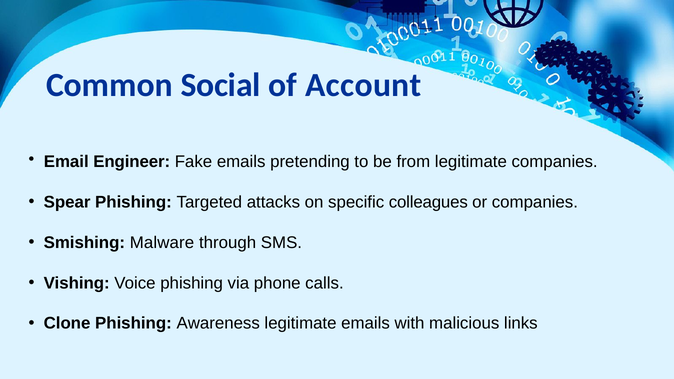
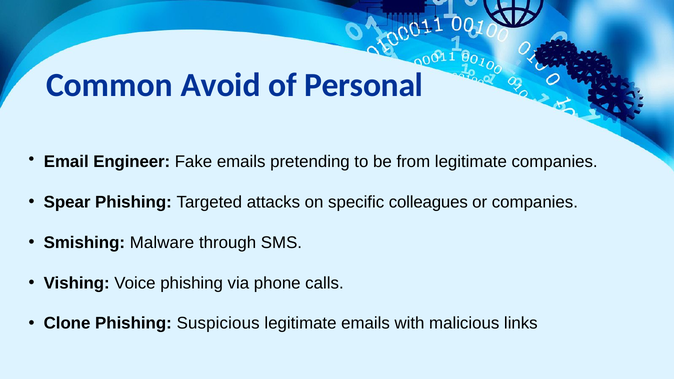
Social: Social -> Avoid
Account: Account -> Personal
Awareness: Awareness -> Suspicious
